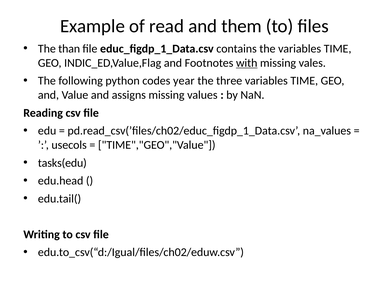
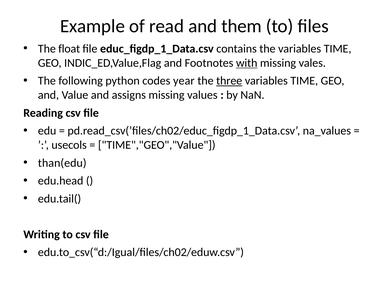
than: than -> float
three underline: none -> present
tasks(edu: tasks(edu -> than(edu
